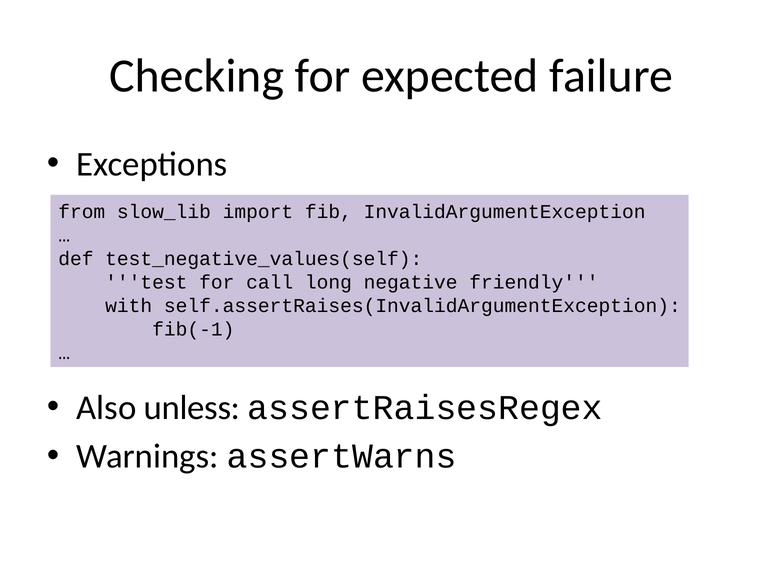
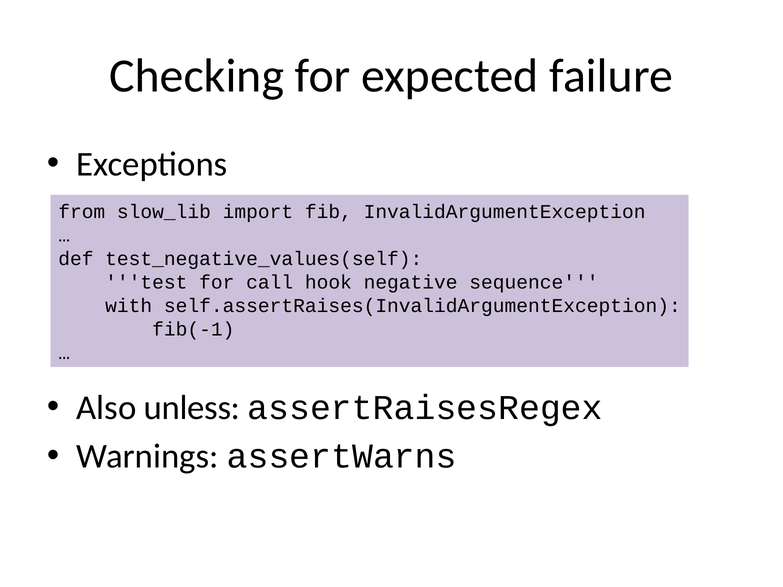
long: long -> hook
friendly: friendly -> sequence
